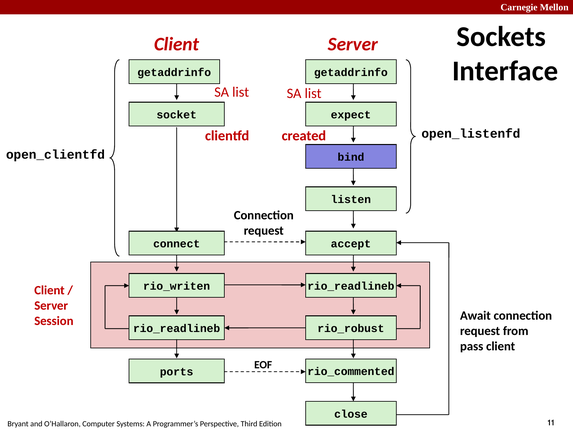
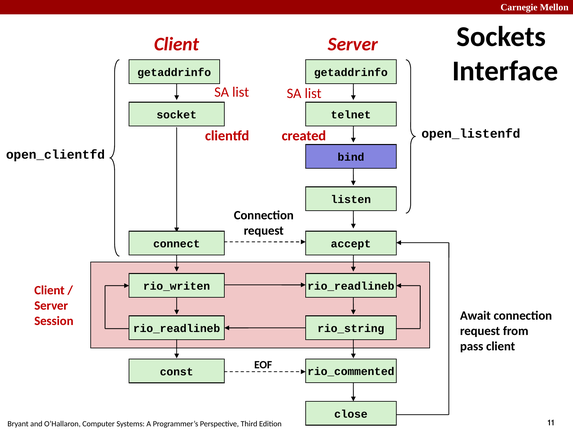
expect: expect -> telnet
rio_robust: rio_robust -> rio_string
ports: ports -> const
